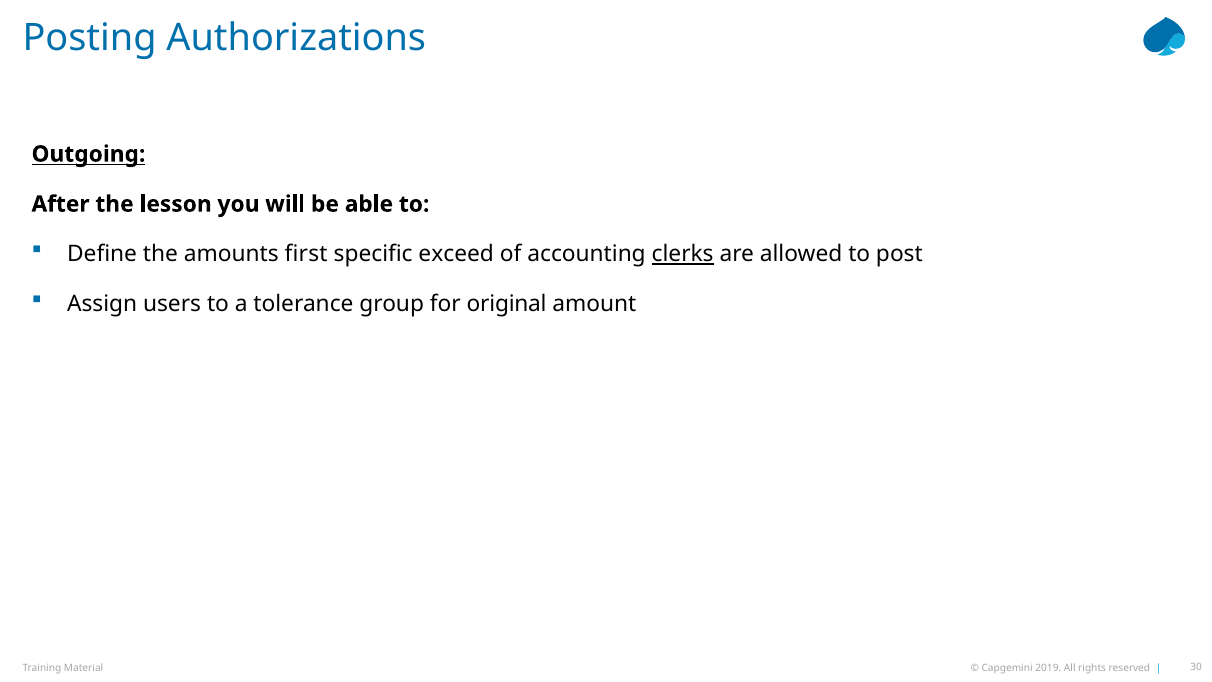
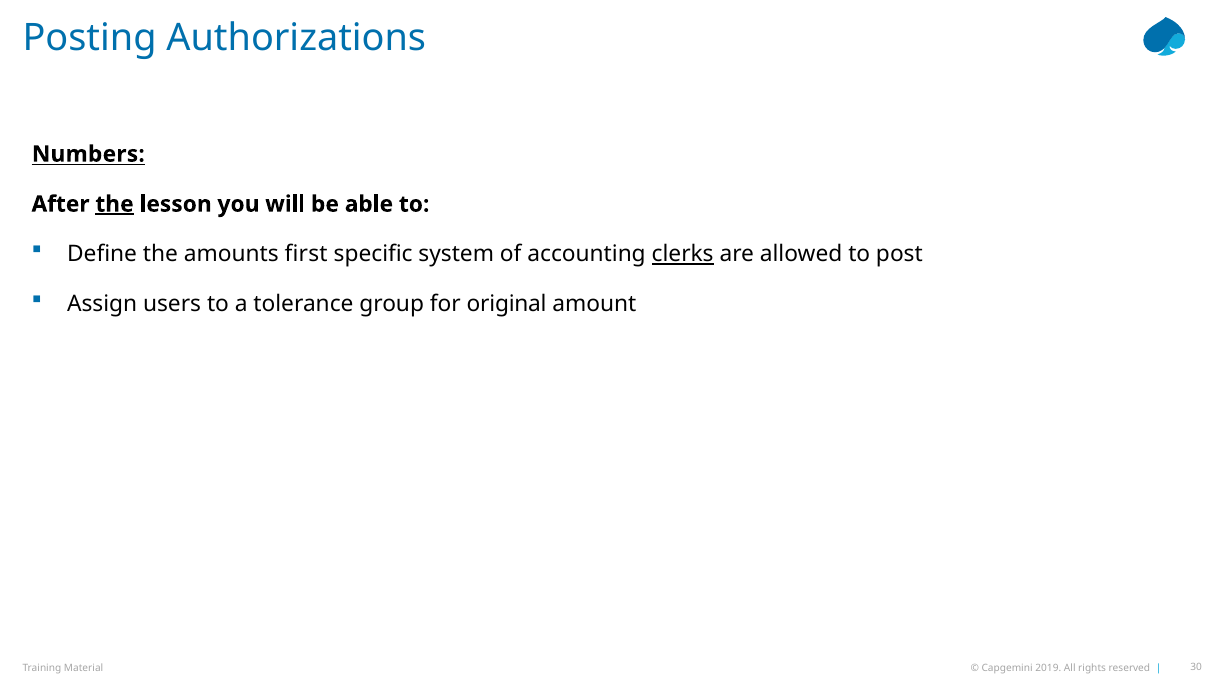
Outgoing: Outgoing -> Numbers
the at (115, 204) underline: none -> present
exceed: exceed -> system
